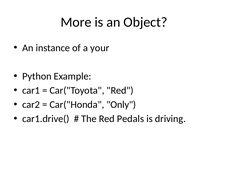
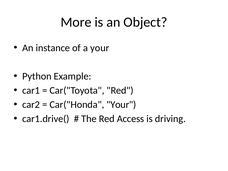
Car("Honda Only: Only -> Your
Pedals: Pedals -> Access
